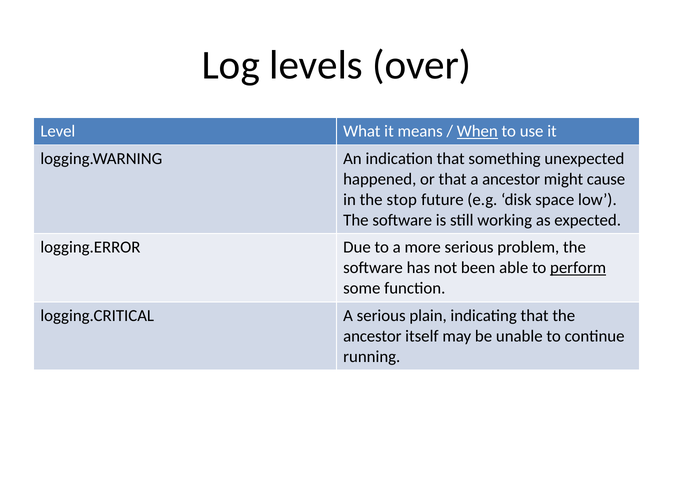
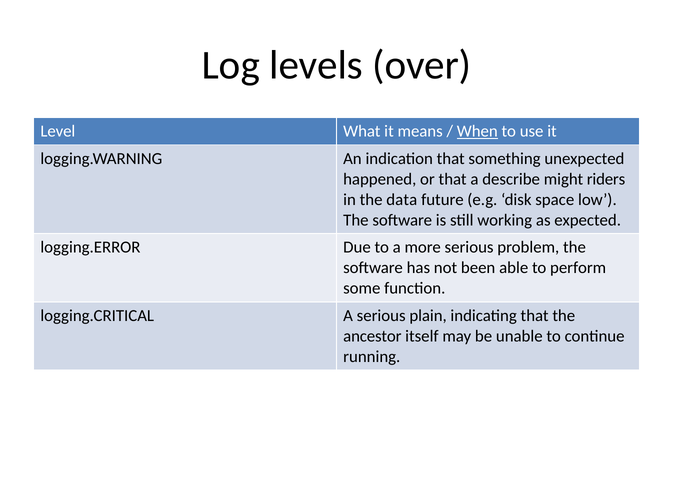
a ancestor: ancestor -> describe
cause: cause -> riders
stop: stop -> data
perform underline: present -> none
